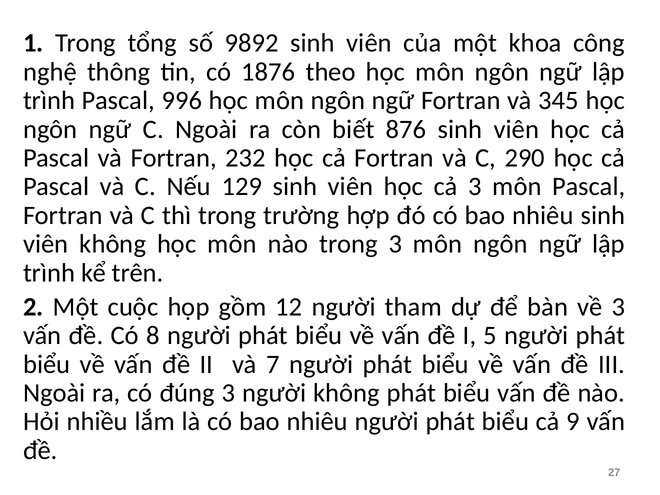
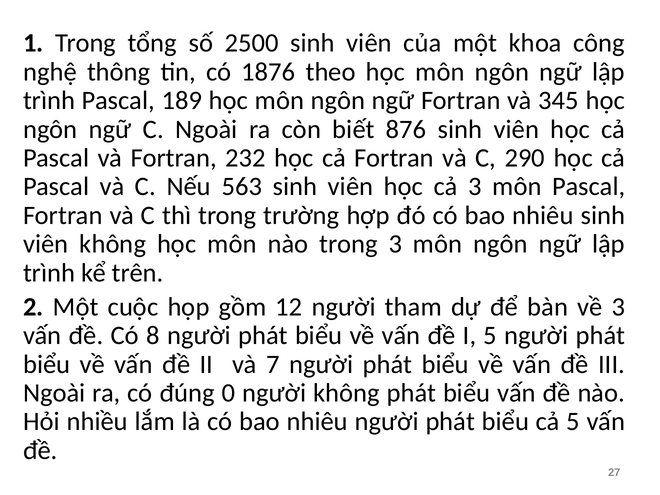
9892: 9892 -> 2500
996: 996 -> 189
129: 129 -> 563
đúng 3: 3 -> 0
cả 9: 9 -> 5
